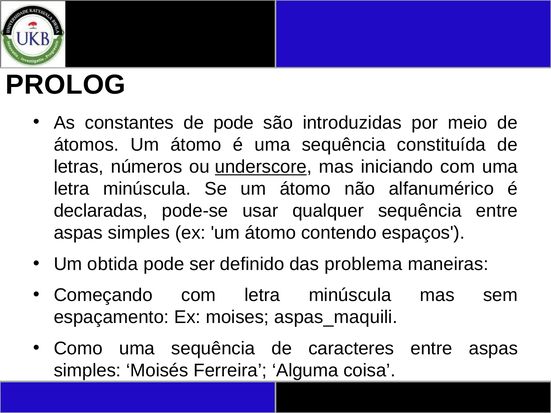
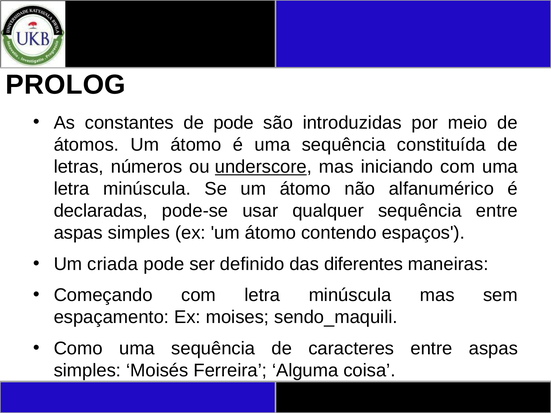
obtida: obtida -> criada
problema: problema -> diferentes
aspas_maquili: aspas_maquili -> sendo_maquili
